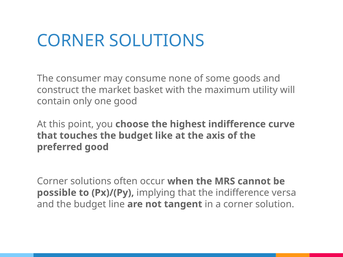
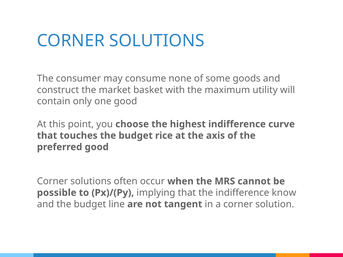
like: like -> rice
versa: versa -> know
